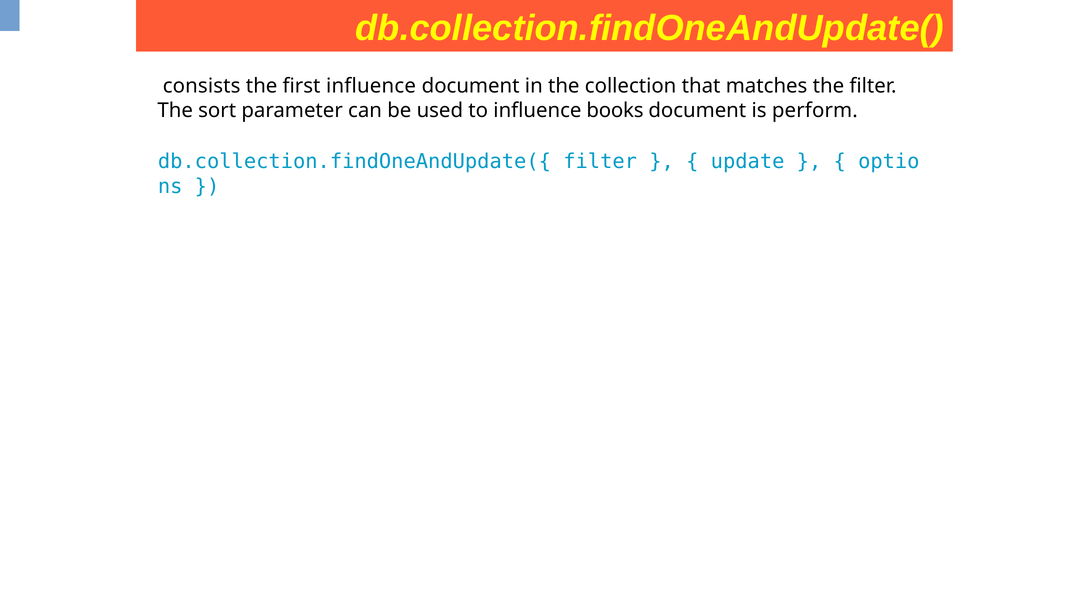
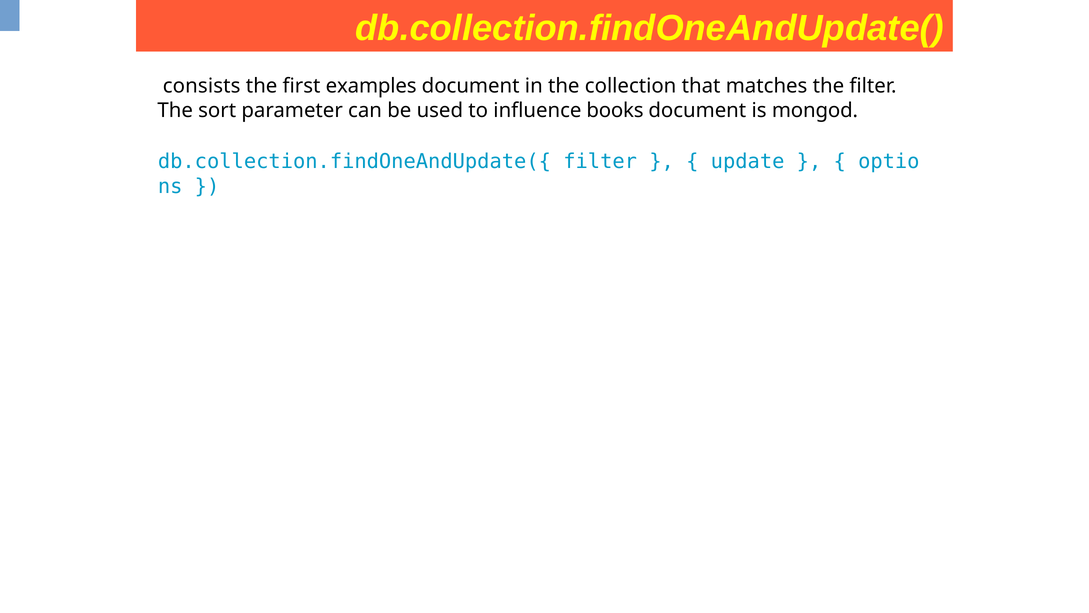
first influence: influence -> examples
perform: perform -> mongod
